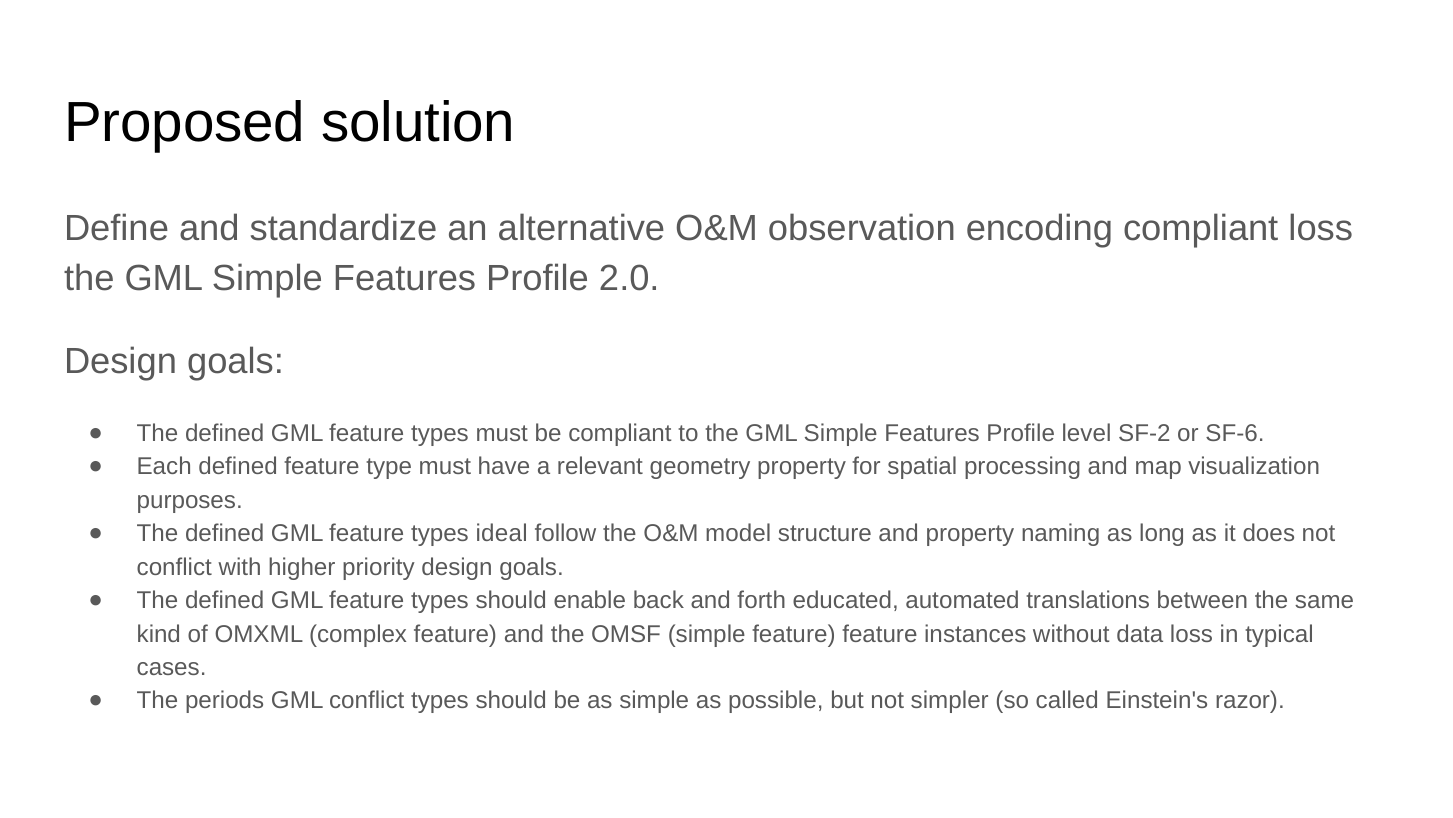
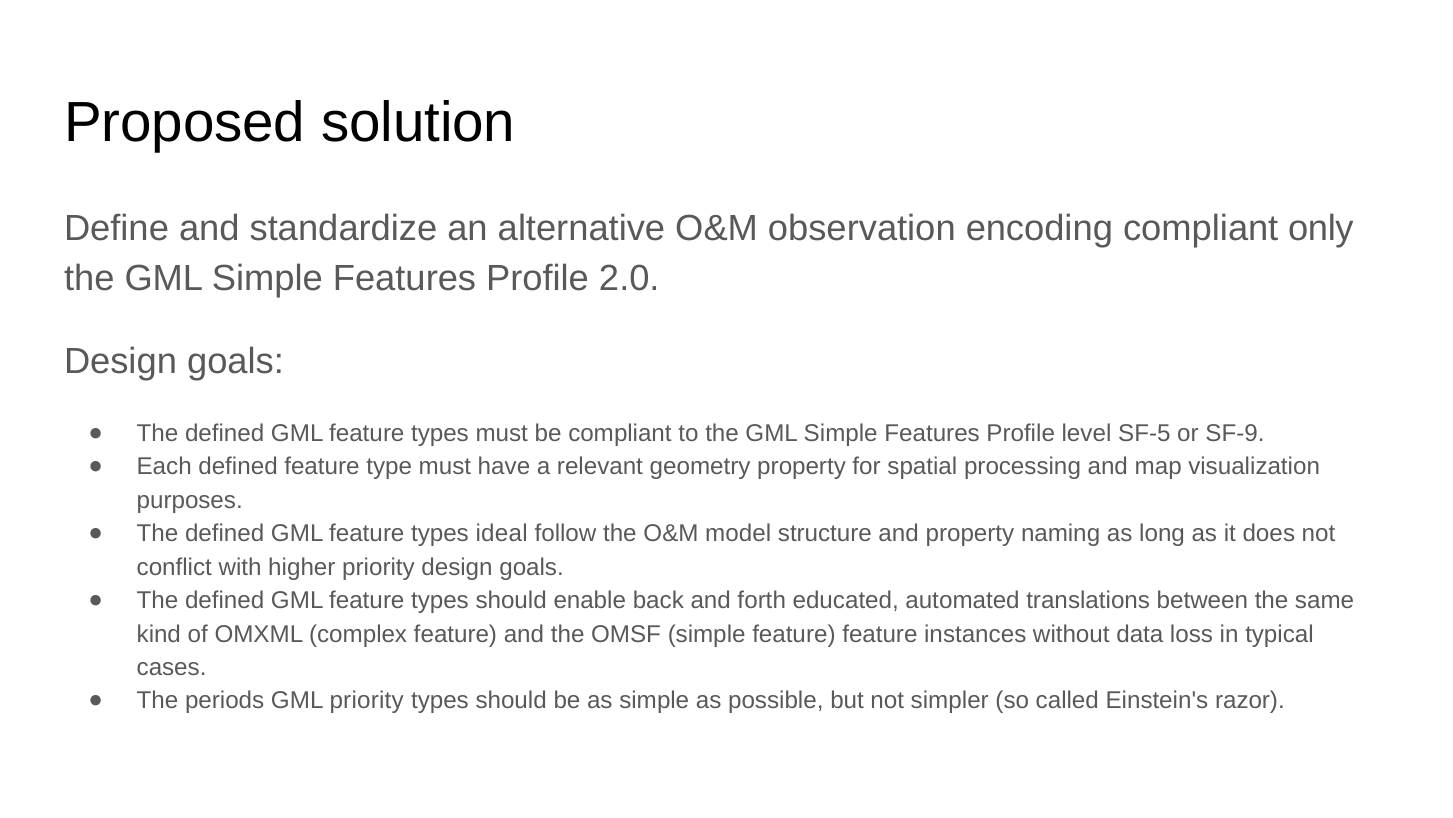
compliant loss: loss -> only
SF-2: SF-2 -> SF-5
SF-6: SF-6 -> SF-9
GML conflict: conflict -> priority
